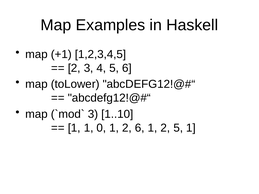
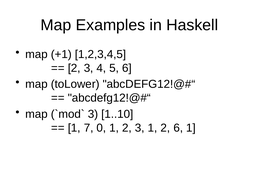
1 1: 1 -> 7
1 2 6: 6 -> 3
2 5: 5 -> 6
